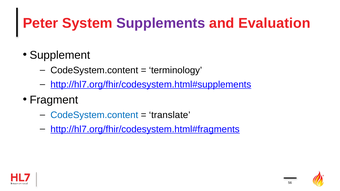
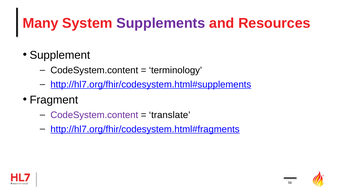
Peter: Peter -> Many
Evaluation: Evaluation -> Resources
CodeSystem.content at (94, 115) colour: blue -> purple
